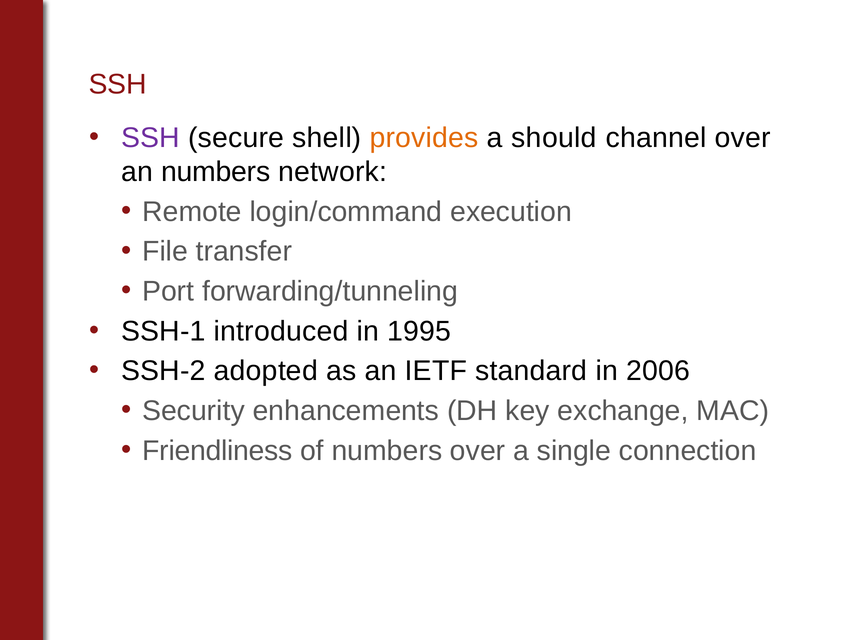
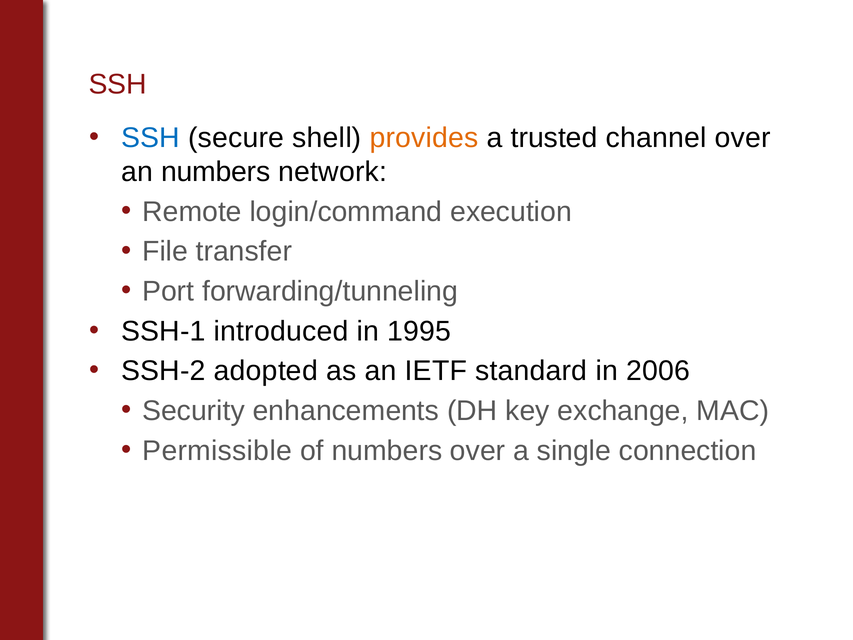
SSH at (150, 138) colour: purple -> blue
should: should -> trusted
Friendliness: Friendliness -> Permissible
